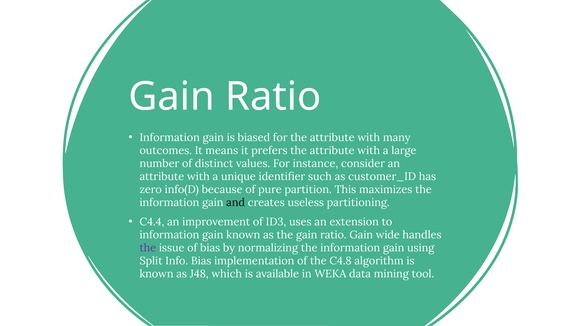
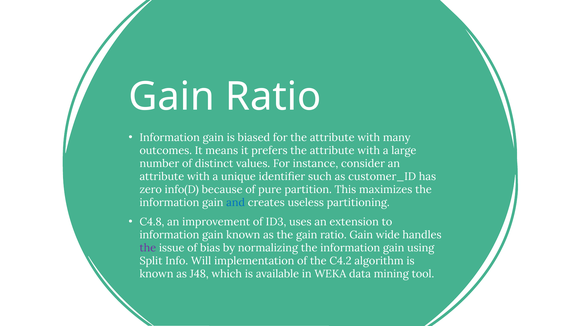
and colour: black -> blue
C4.4: C4.4 -> C4.8
Info Bias: Bias -> Will
C4.8: C4.8 -> C4.2
